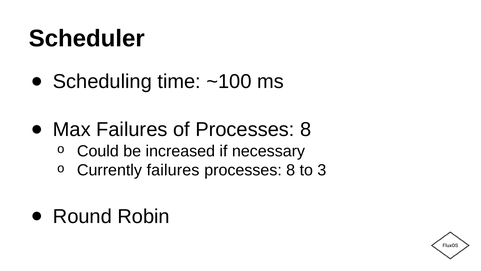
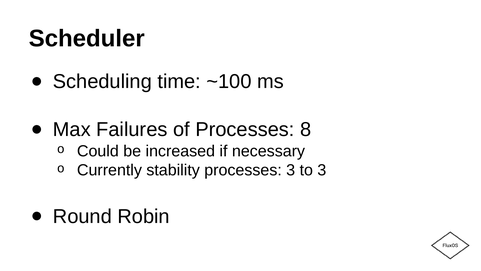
Currently failures: failures -> stability
8 at (291, 170): 8 -> 3
